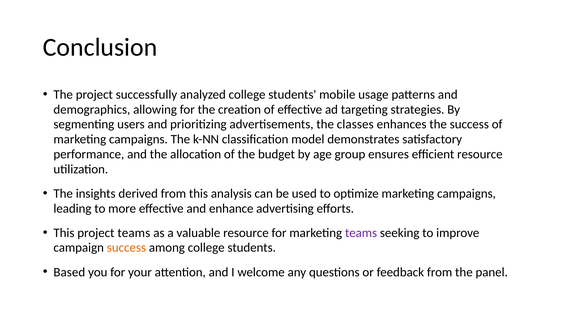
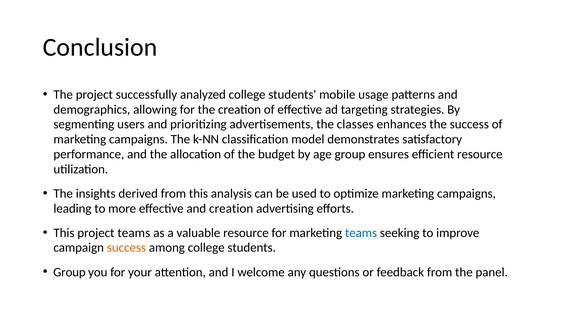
and enhance: enhance -> creation
teams at (361, 233) colour: purple -> blue
Based at (69, 272): Based -> Group
